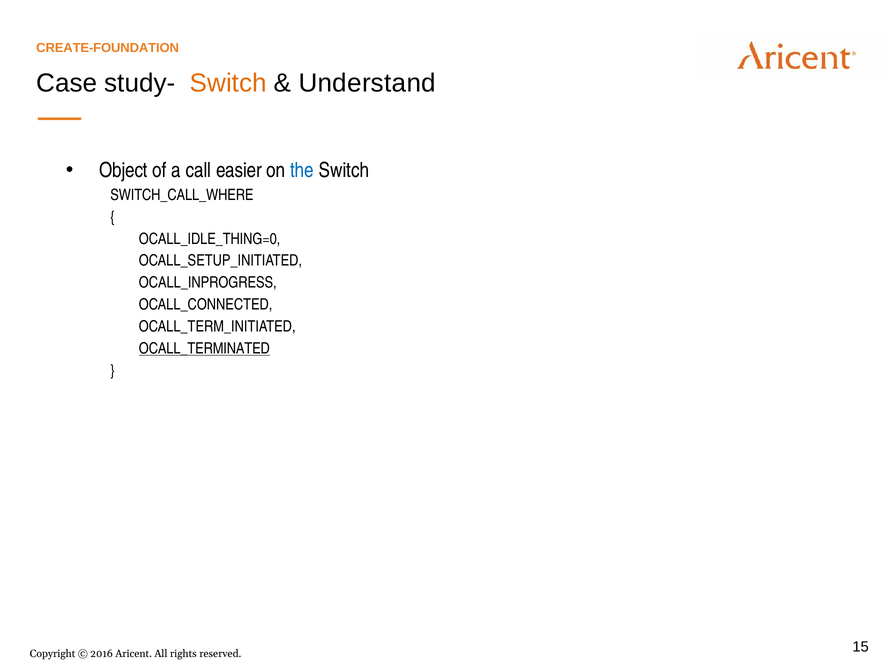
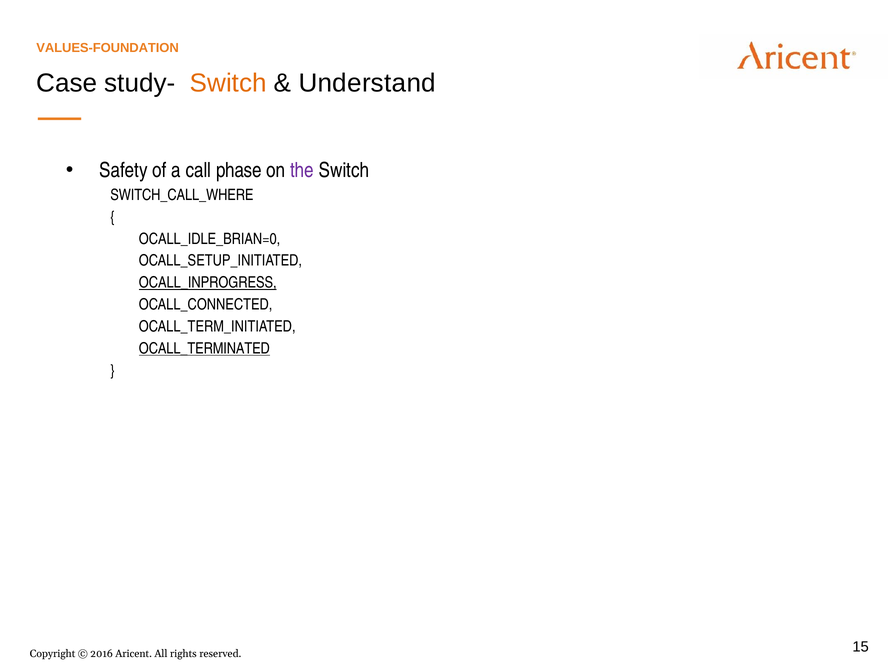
CREATE-FOUNDATION: CREATE-FOUNDATION -> VALUES-FOUNDATION
Object: Object -> Safety
easier: easier -> phase
the colour: blue -> purple
OCALL_IDLE_THING=0: OCALL_IDLE_THING=0 -> OCALL_IDLE_BRIAN=0
OCALL_INPROGRESS underline: none -> present
